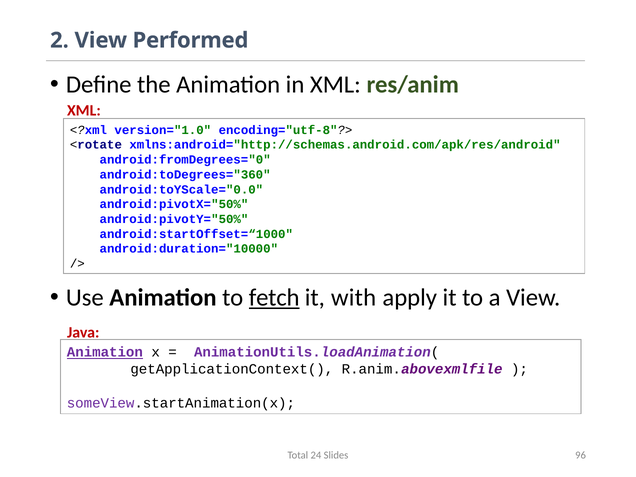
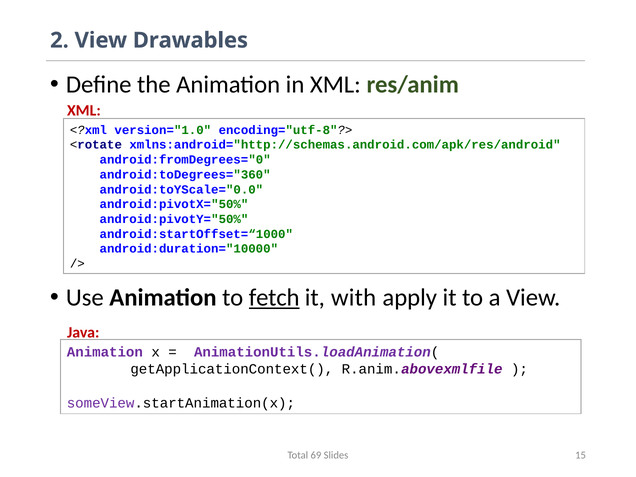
Performed: Performed -> Drawables
Animation at (105, 352) underline: present -> none
24: 24 -> 69
96: 96 -> 15
